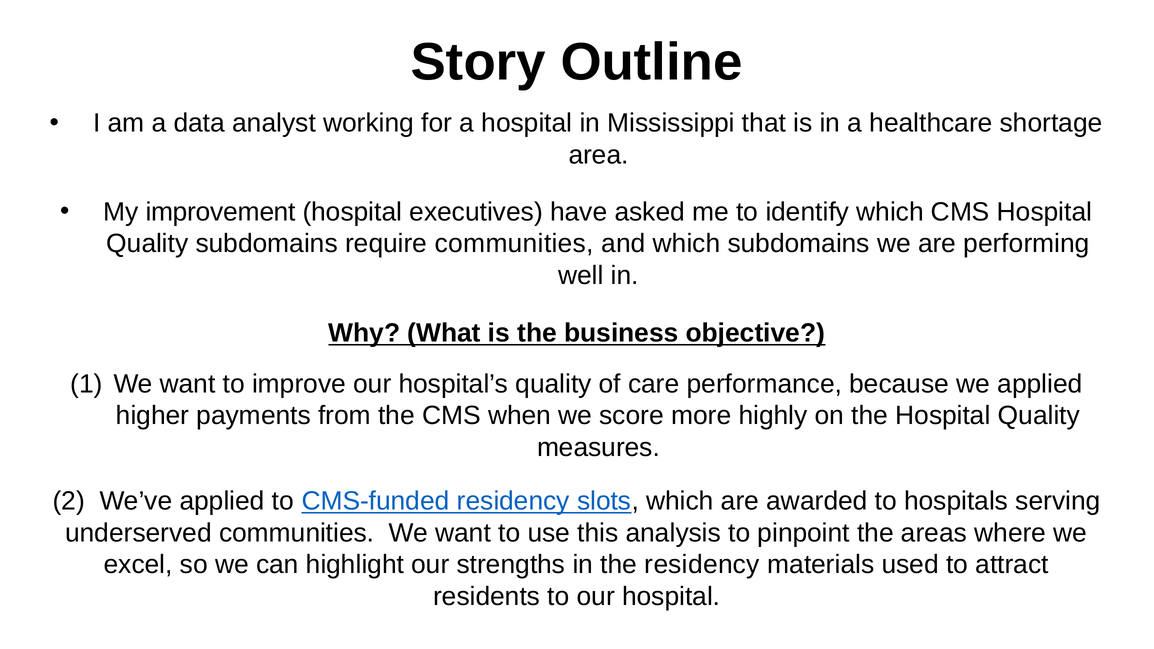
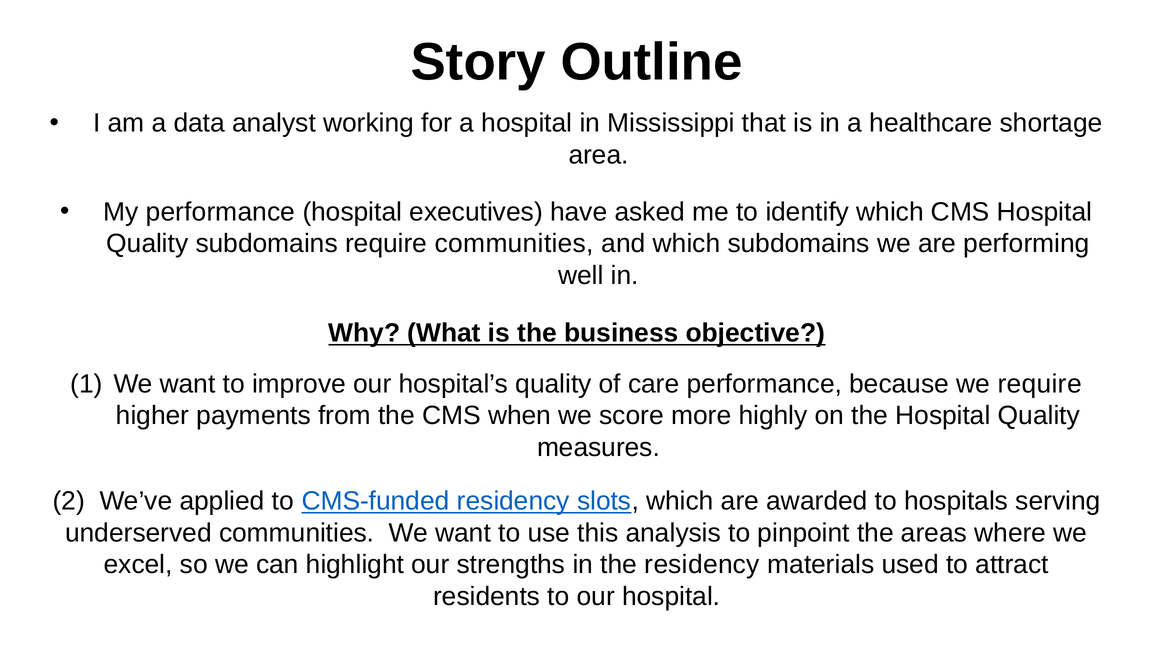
My improvement: improvement -> performance
we applied: applied -> require
